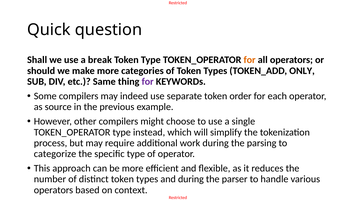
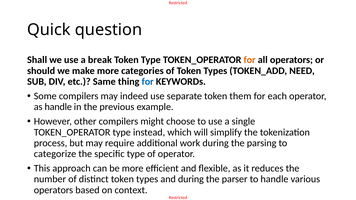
ONLY: ONLY -> NEED
for at (148, 82) colour: purple -> blue
order: order -> them
as source: source -> handle
